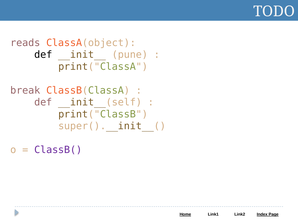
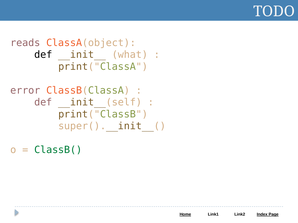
pune: pune -> what
break: break -> error
ClassB( colour: purple -> green
